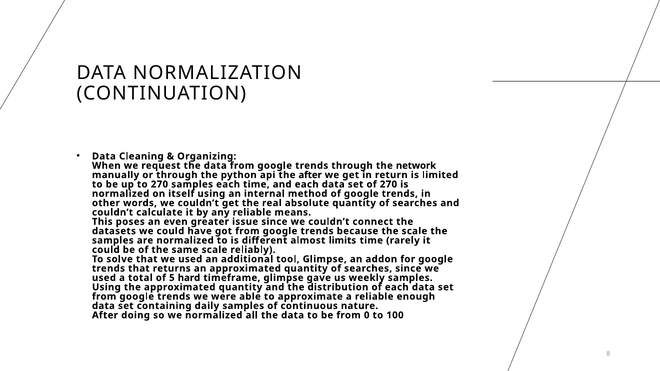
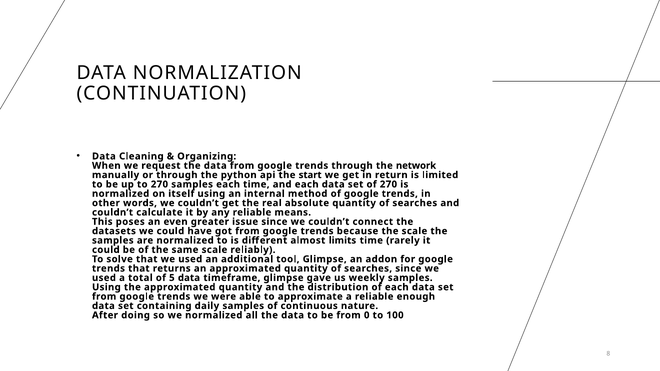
the after: after -> start
5 hard: hard -> data
